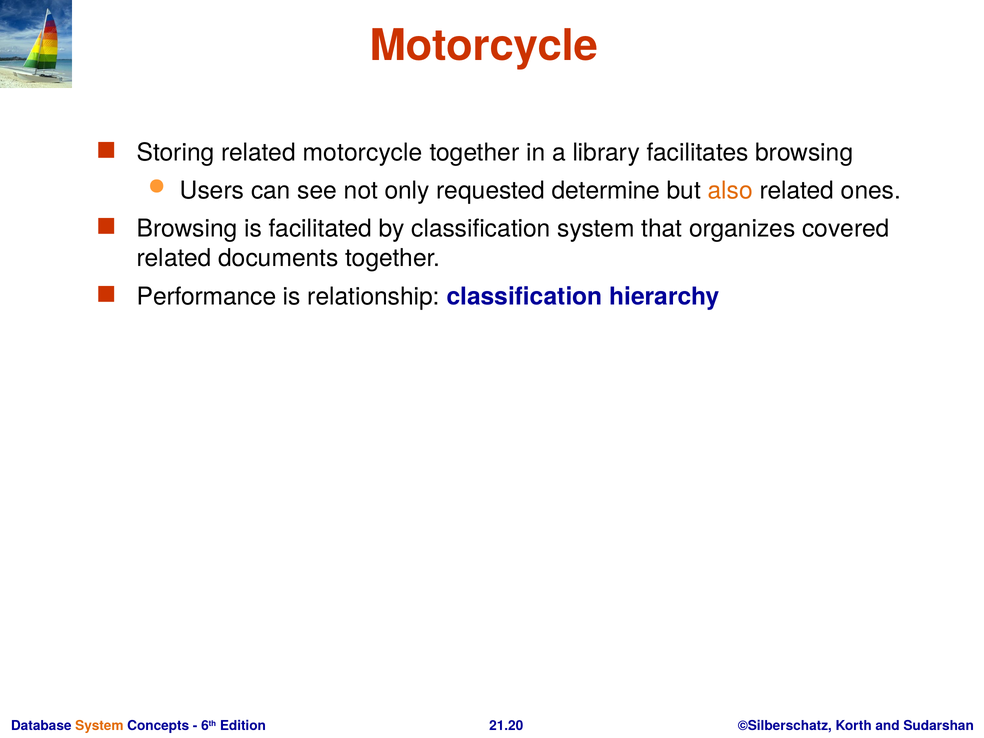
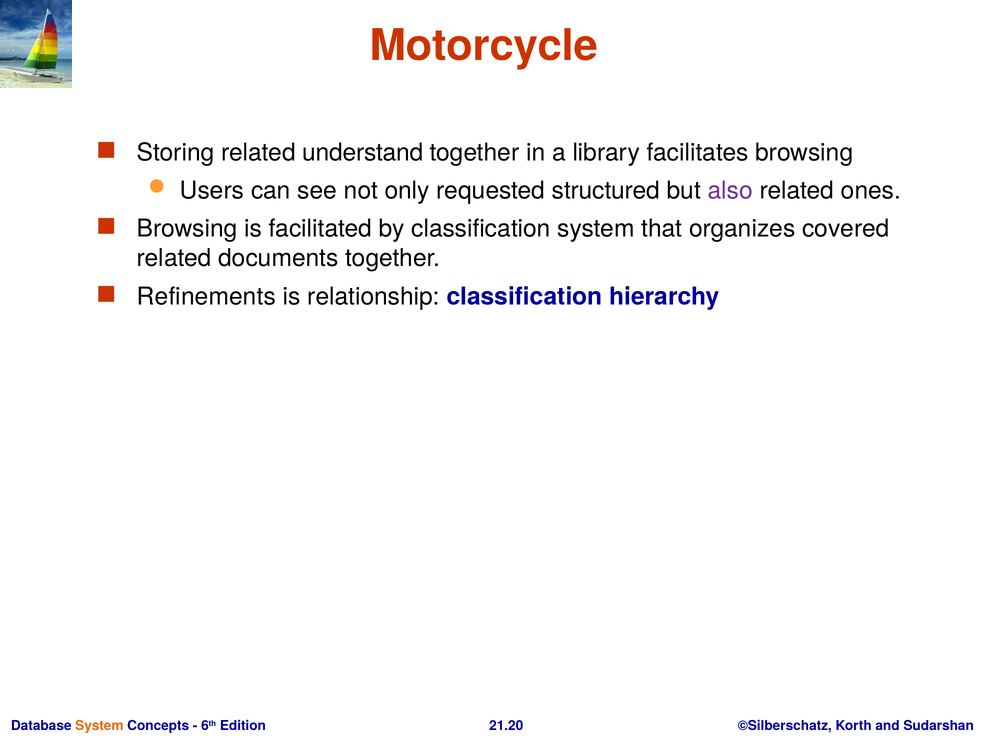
related motorcycle: motorcycle -> understand
determine: determine -> structured
also colour: orange -> purple
Performance: Performance -> Refinements
